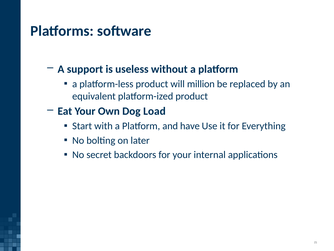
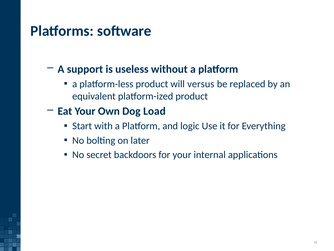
million: million -> versus
have: have -> logic
